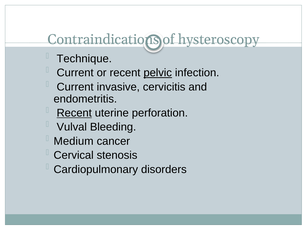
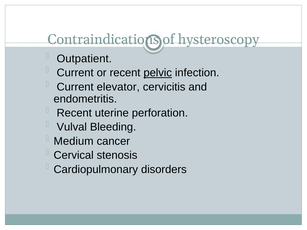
Technique: Technique -> Outpatient
invasive: invasive -> elevator
Recent at (74, 113) underline: present -> none
